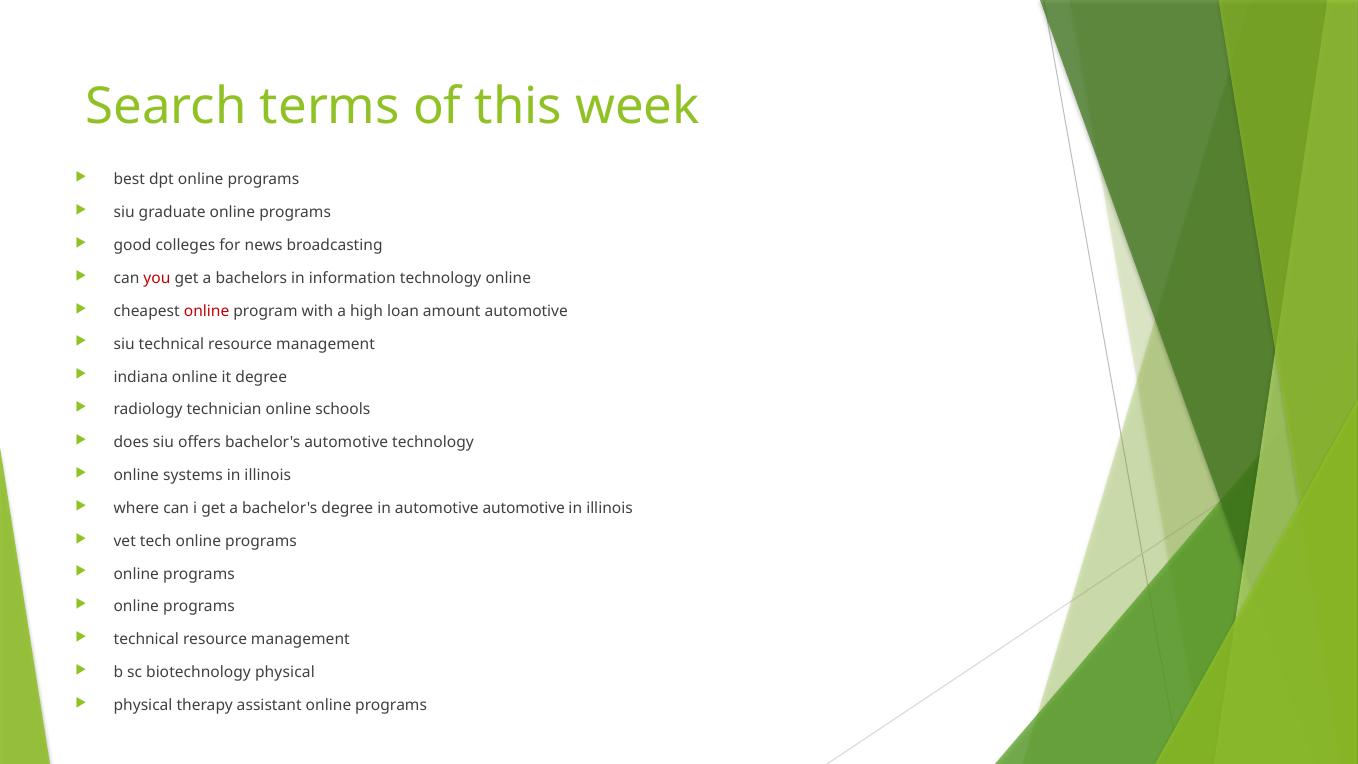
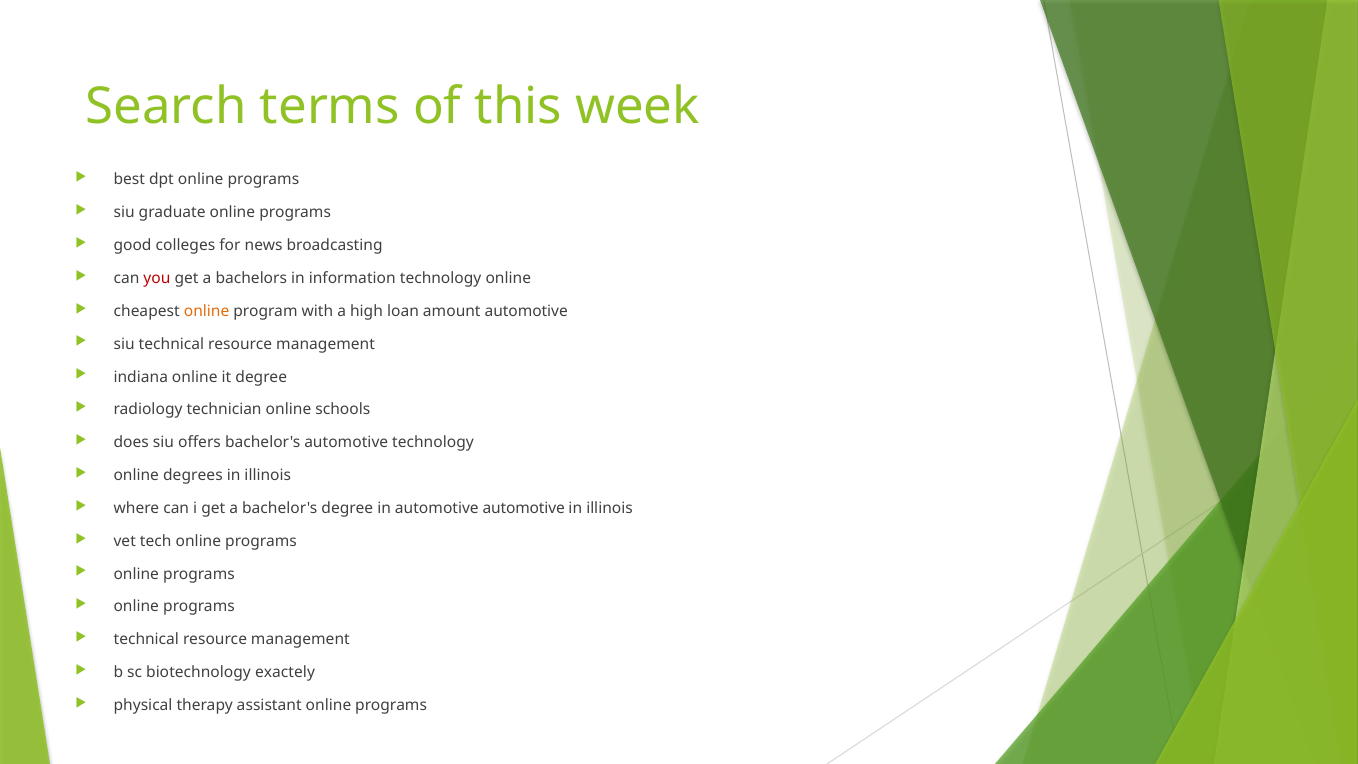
online at (207, 311) colour: red -> orange
systems: systems -> degrees
biotechnology physical: physical -> exactely
